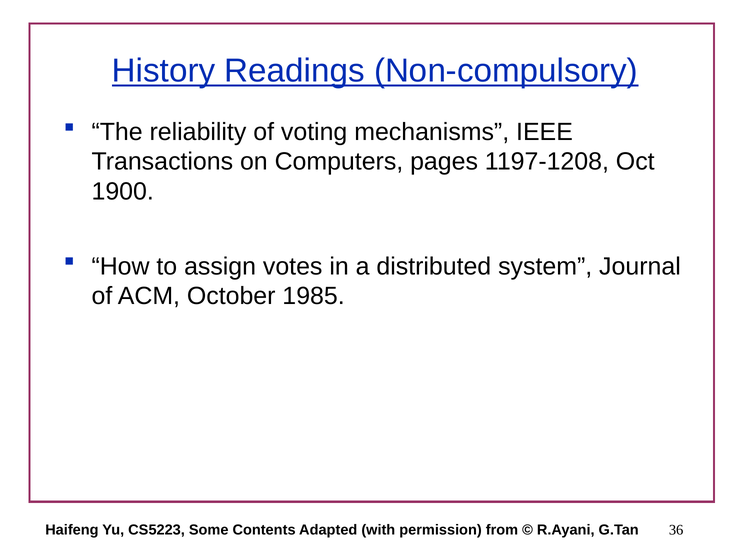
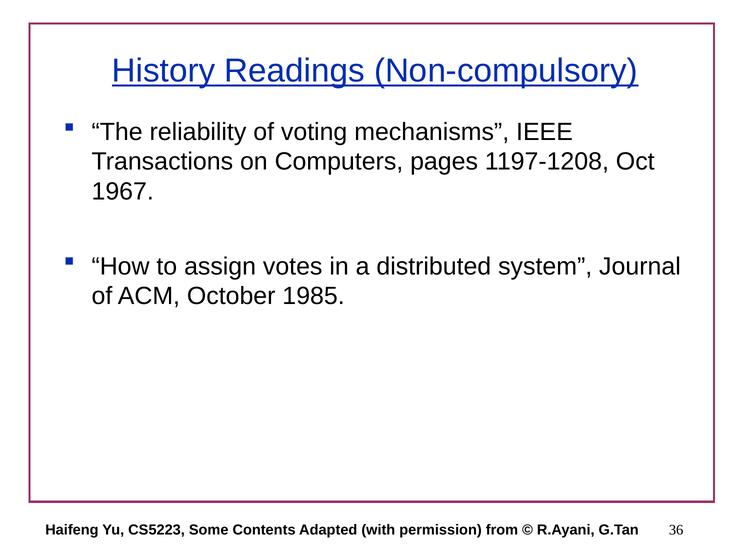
1900: 1900 -> 1967
